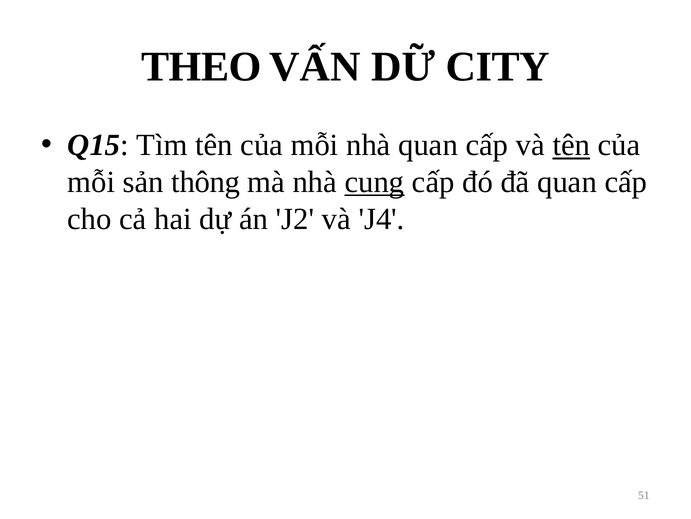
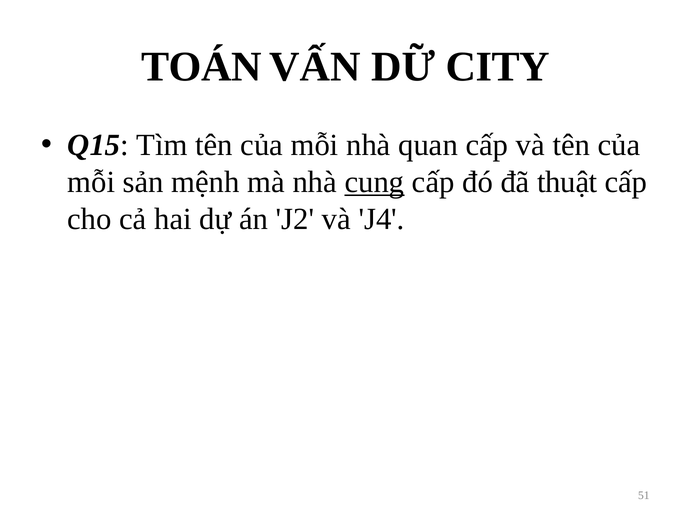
THEO: THEO -> TOÁN
tên at (571, 145) underline: present -> none
thông: thông -> mệnh
đã quan: quan -> thuật
